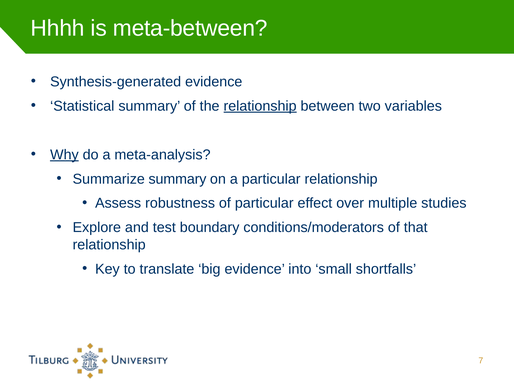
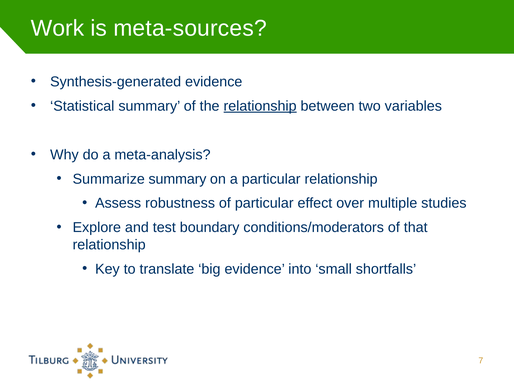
Hhhh: Hhhh -> Work
meta-between: meta-between -> meta-sources
Why underline: present -> none
